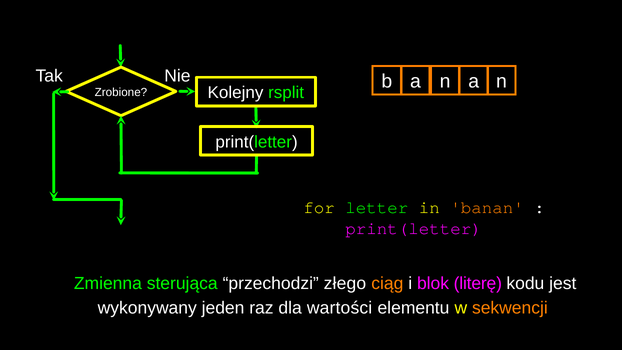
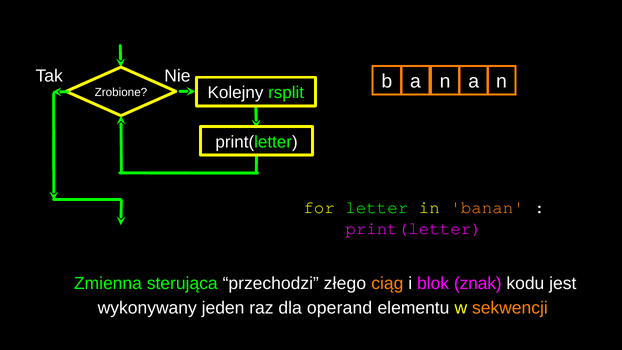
literę: literę -> znak
wartości: wartości -> operand
